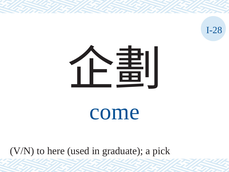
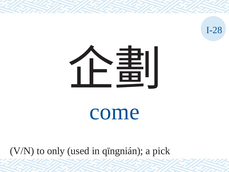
here: here -> only
graduate: graduate -> qīngnián
